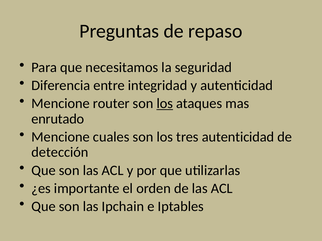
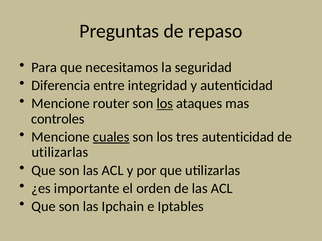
enrutado: enrutado -> controles
cuales underline: none -> present
detección at (60, 153): detección -> utilizarlas
